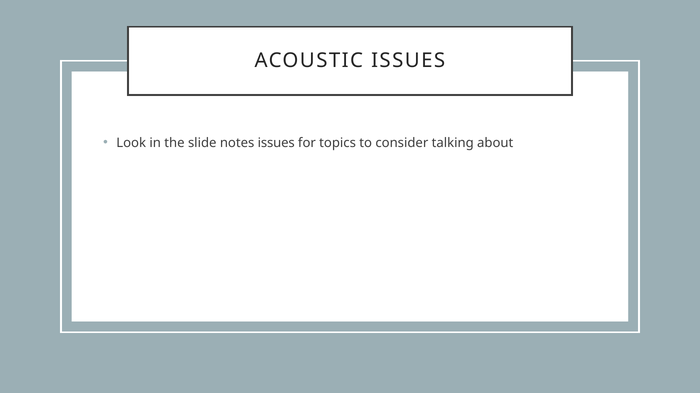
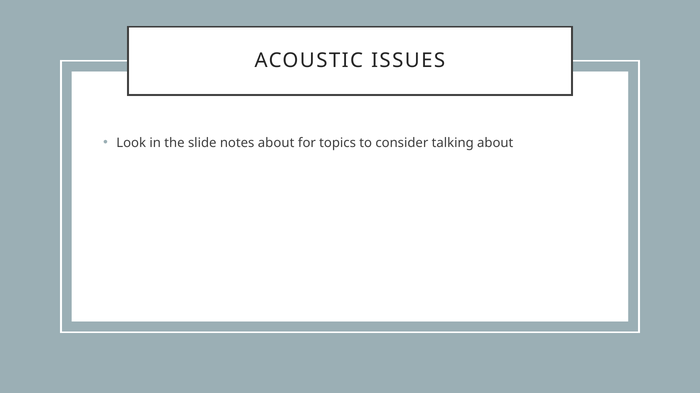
notes issues: issues -> about
